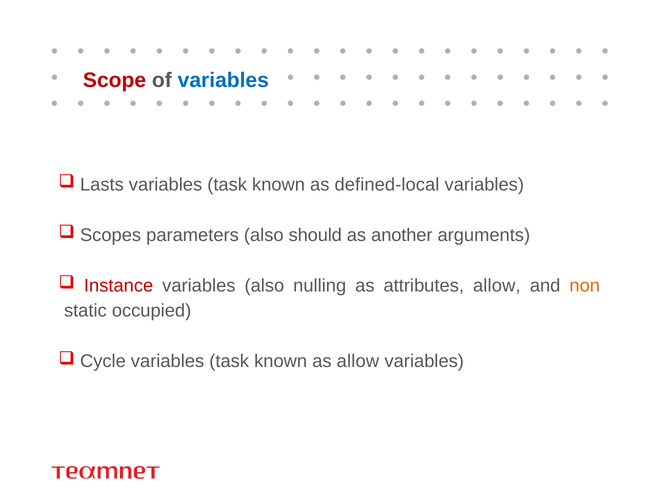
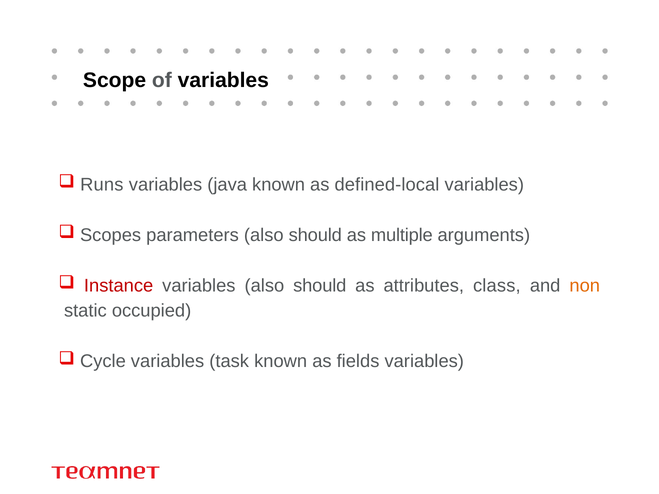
Scope colour: red -> black
variables at (223, 80) colour: blue -> black
Lasts: Lasts -> Runs
task at (227, 185): task -> java
another: another -> multiple
variables also nulling: nulling -> should
attributes allow: allow -> class
as allow: allow -> fields
